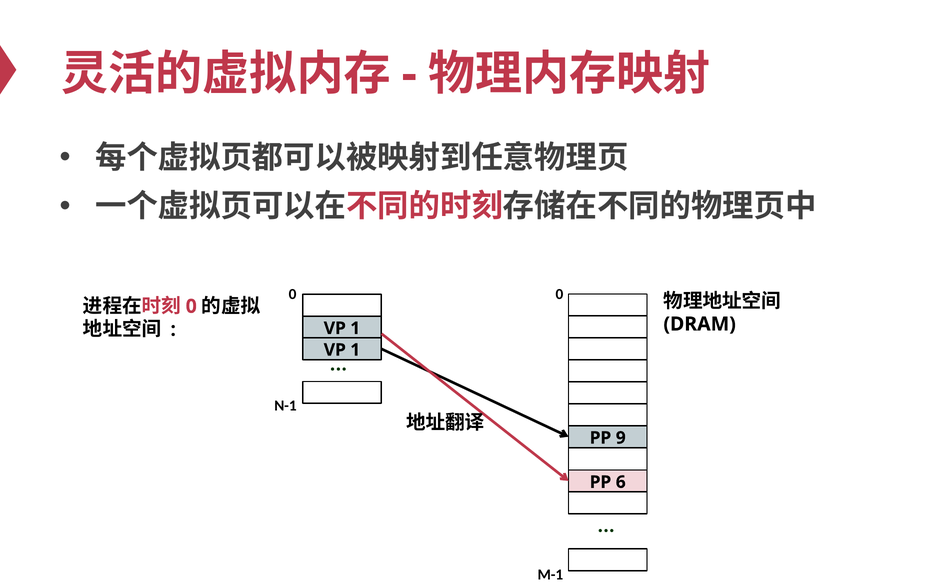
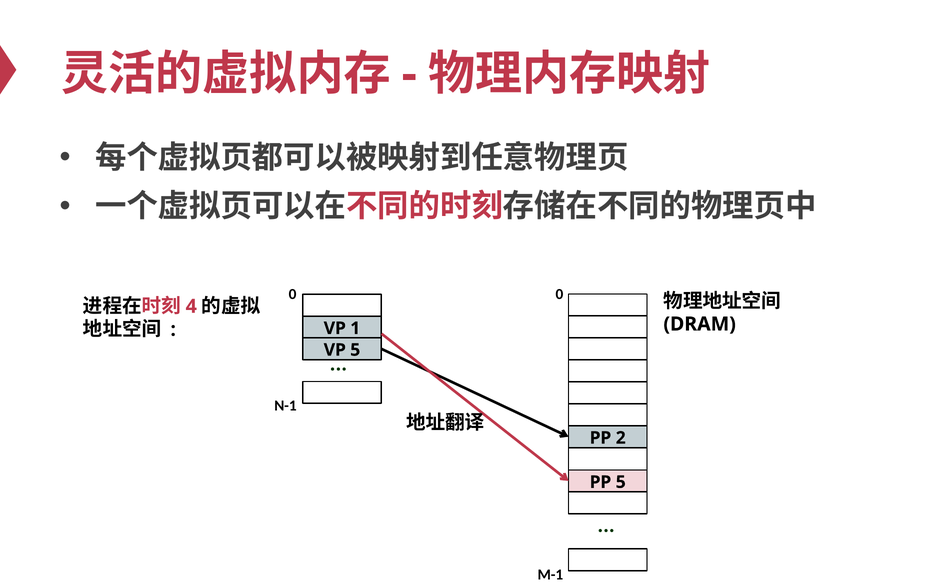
0 at (191, 306): 0 -> 4
1 at (355, 350): 1 -> 5
9: 9 -> 2
PP 6: 6 -> 5
